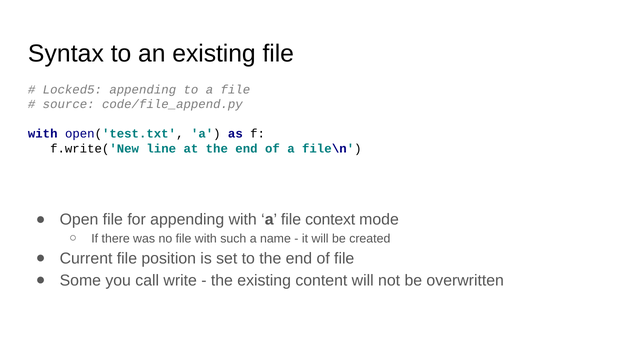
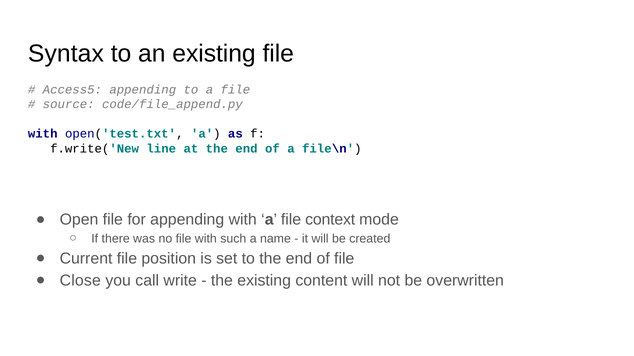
Locked5: Locked5 -> Access5
Some: Some -> Close
